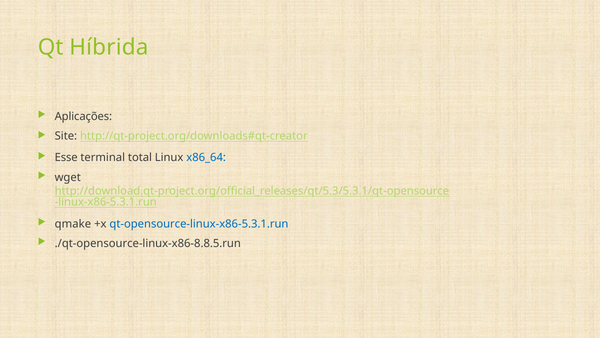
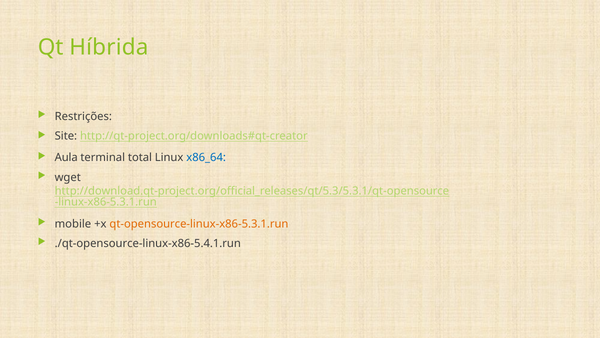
Aplicações: Aplicações -> Restrições
Esse: Esse -> Aula
qmake: qmake -> mobile
qt-opensource-linux-x86-5.3.1.run colour: blue -> orange
./qt-opensource-linux-x86-8.8.5.run: ./qt-opensource-linux-x86-8.8.5.run -> ./qt-opensource-linux-x86-5.4.1.run
